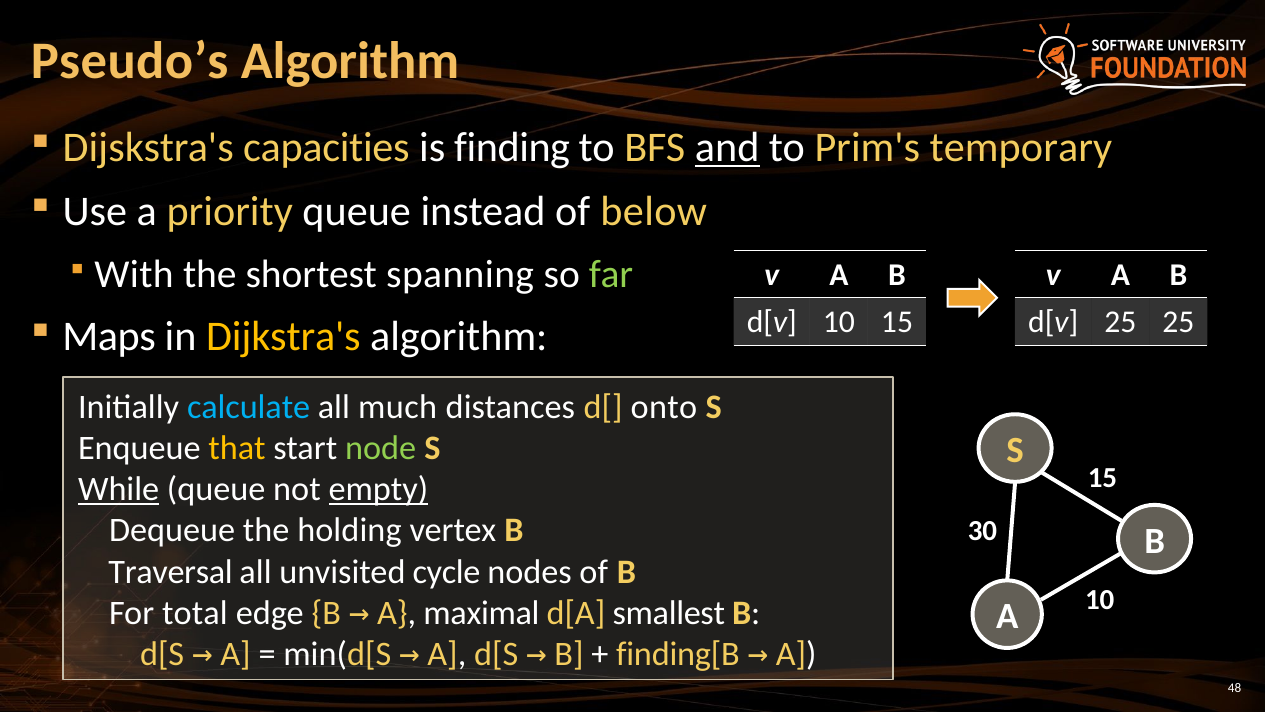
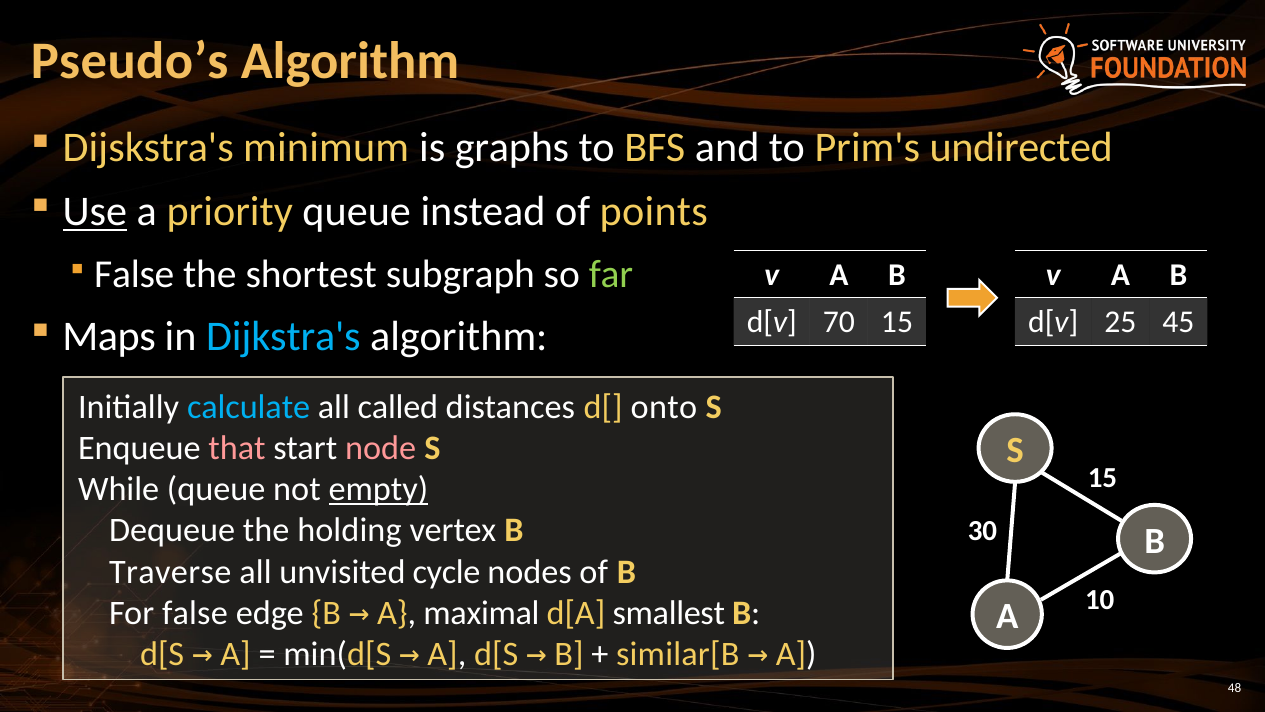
capacities: capacities -> minimum
finding: finding -> graphs
and underline: present -> none
temporary: temporary -> undirected
Use underline: none -> present
below: below -> points
With at (134, 274): With -> False
spanning: spanning -> subgraph
d[v 10: 10 -> 70
25 25: 25 -> 45
Dijkstra's colour: yellow -> light blue
much: much -> called
that colour: yellow -> pink
node colour: light green -> pink
While underline: present -> none
Traversal: Traversal -> Traverse
For total: total -> false
finding[B: finding[B -> similar[B
